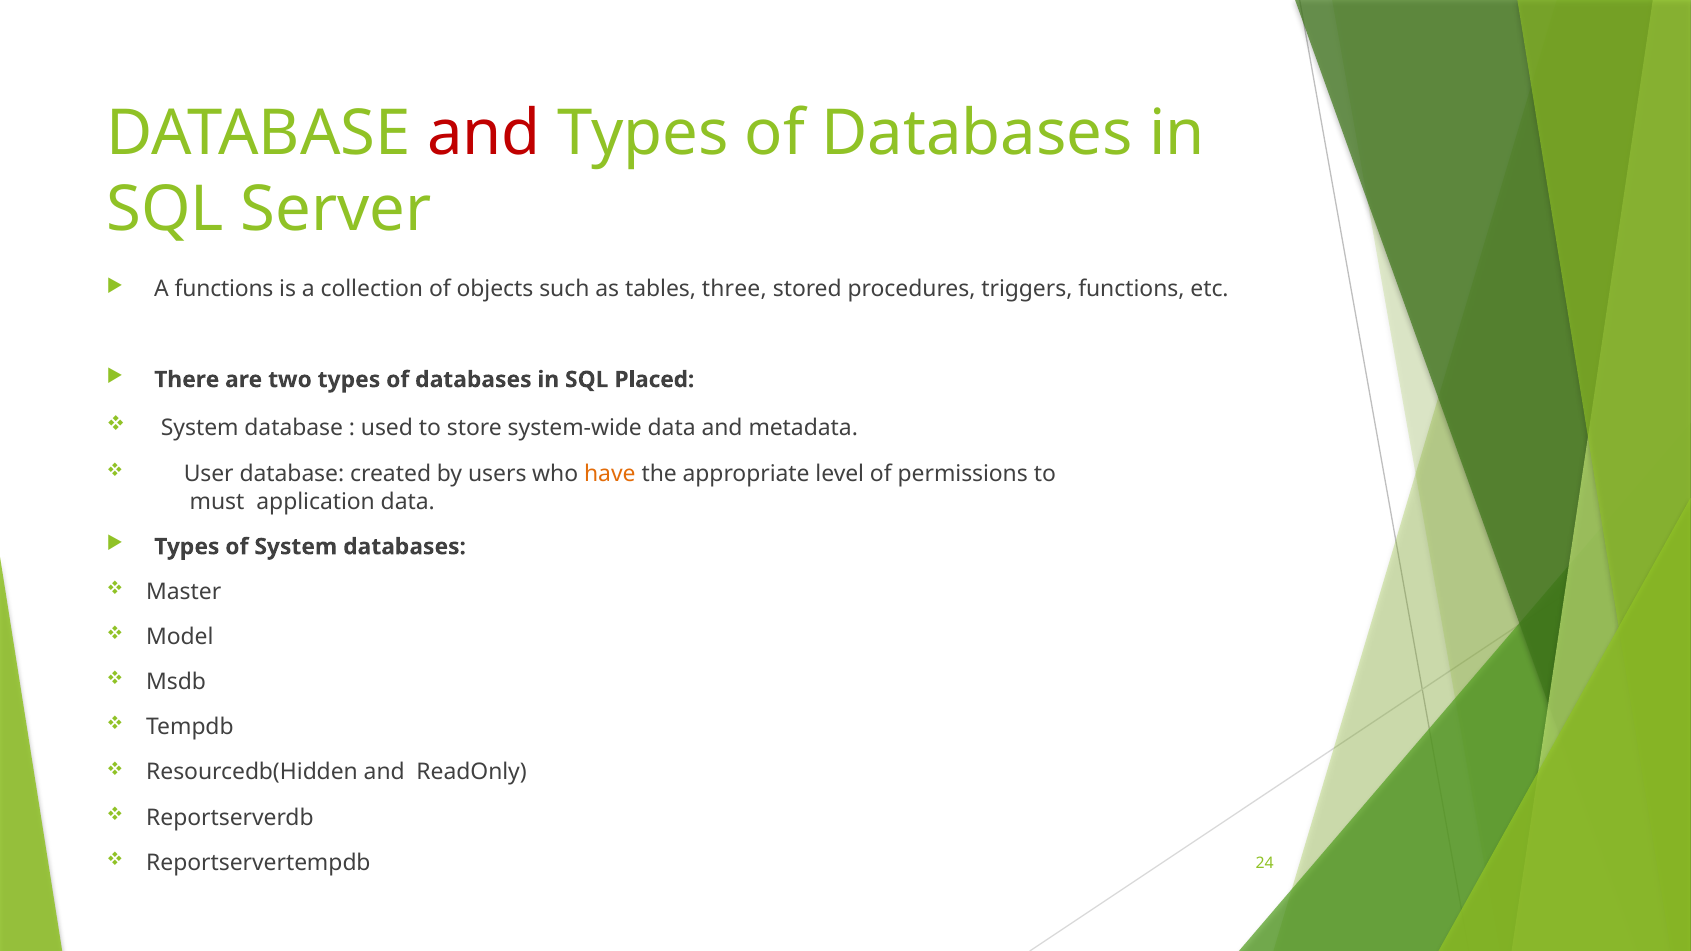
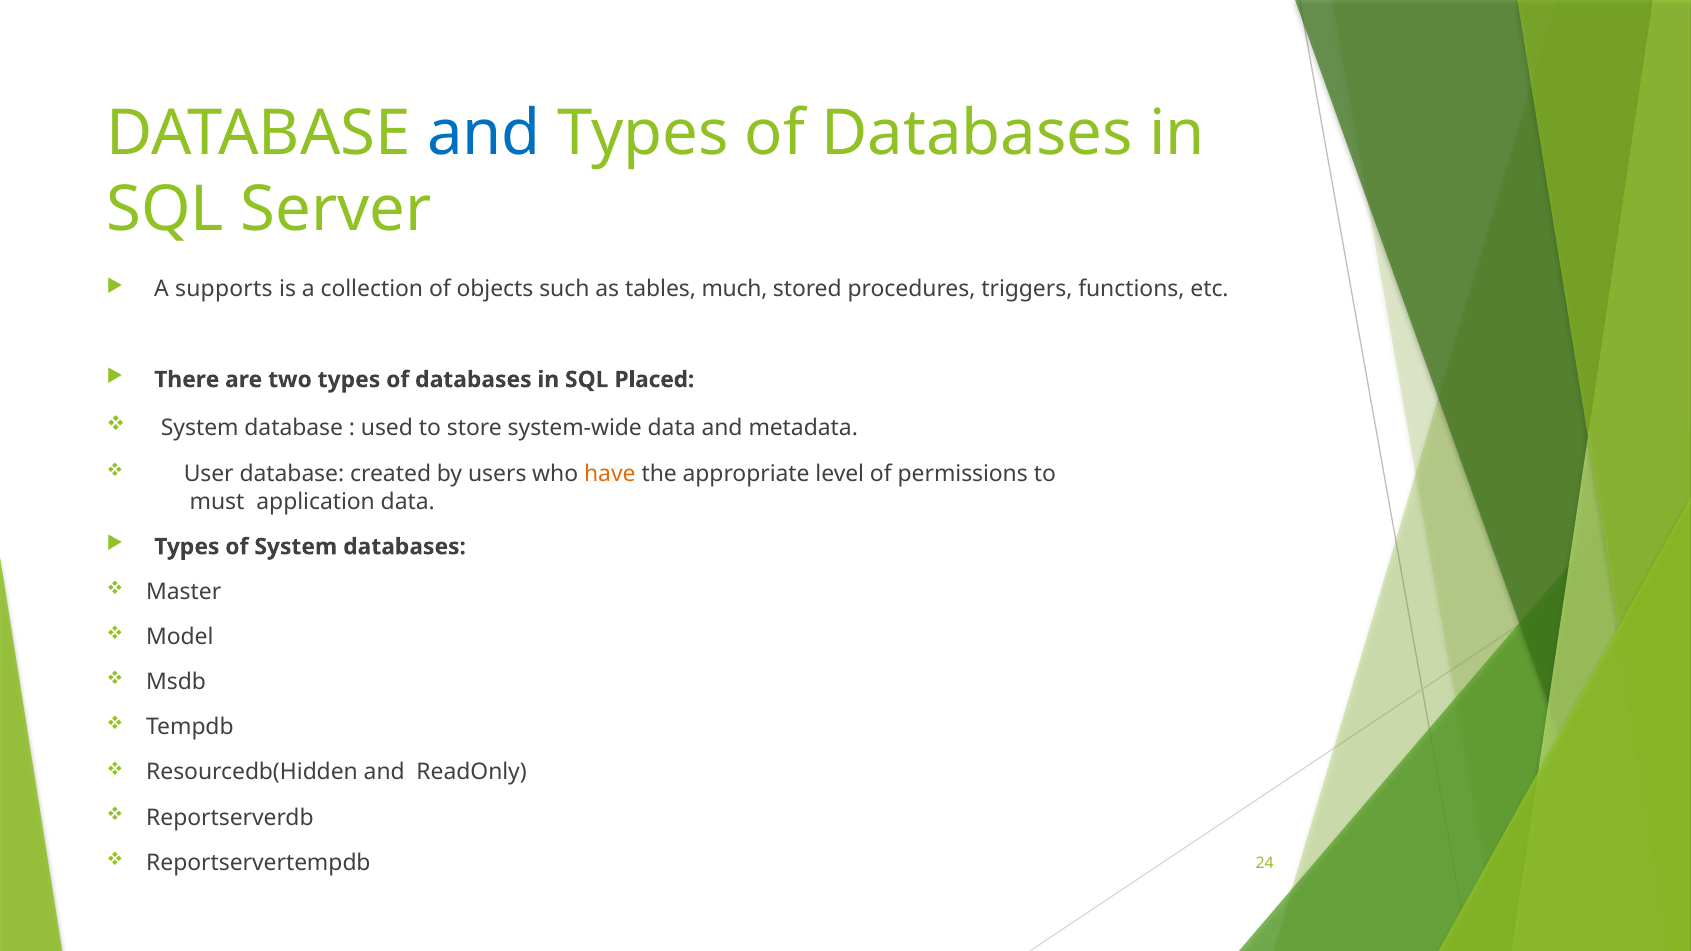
and at (484, 133) colour: red -> blue
A functions: functions -> supports
three: three -> much
